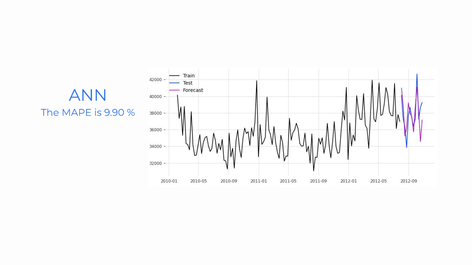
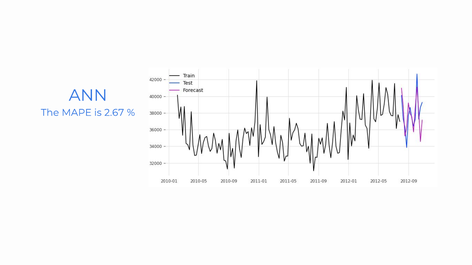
9.90: 9.90 -> 2.67
